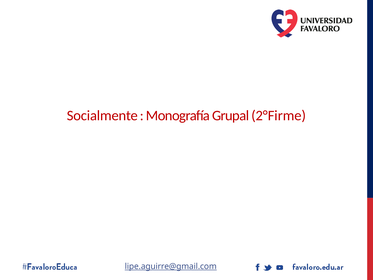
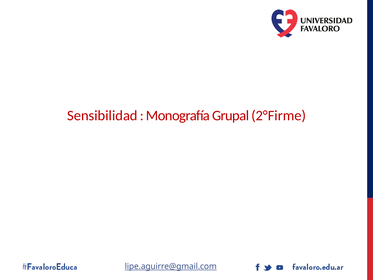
Socialmente: Socialmente -> Sensibilidad
